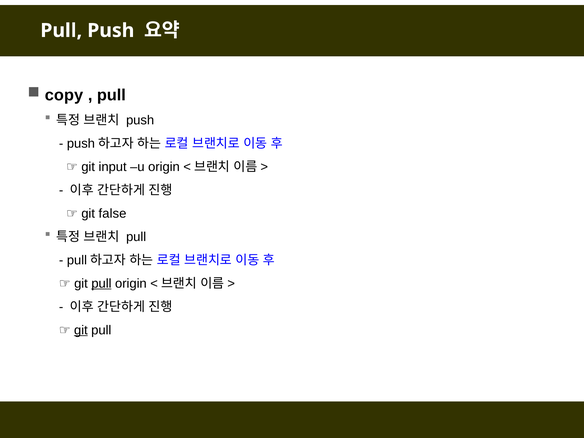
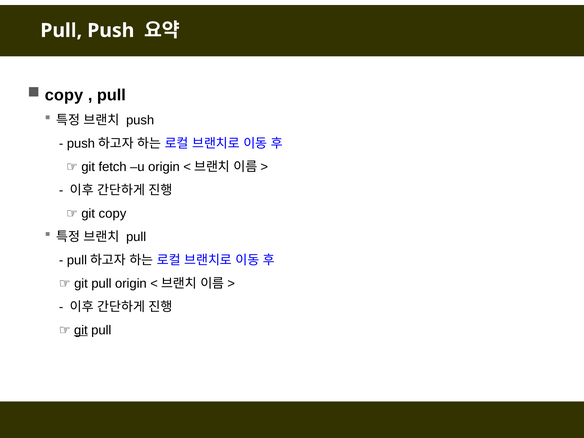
input: input -> fetch
git false: false -> copy
pull at (101, 284) underline: present -> none
